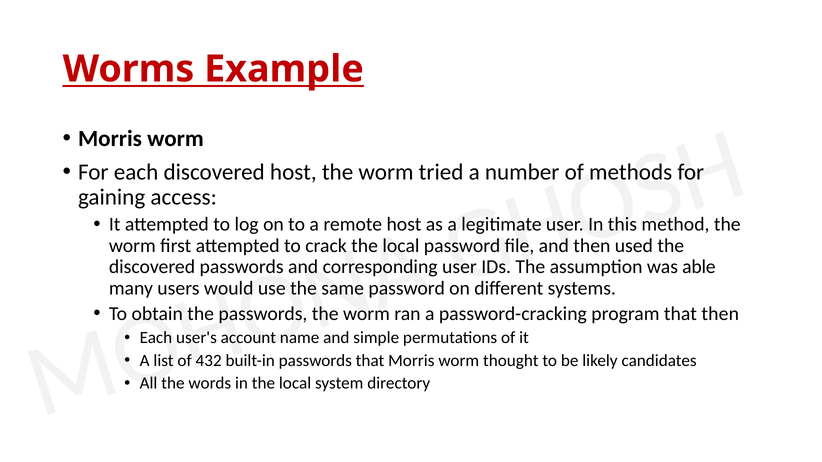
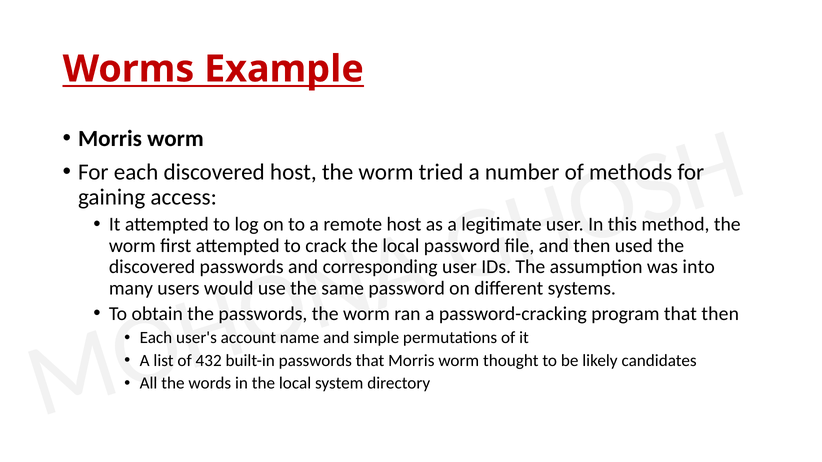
able: able -> into
